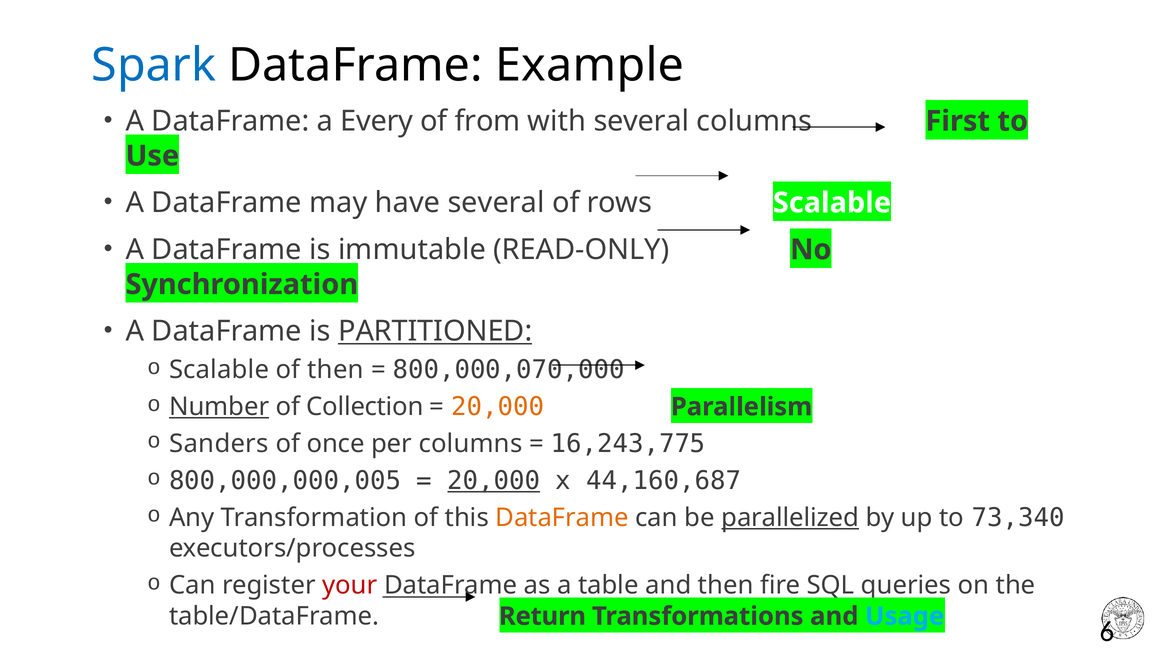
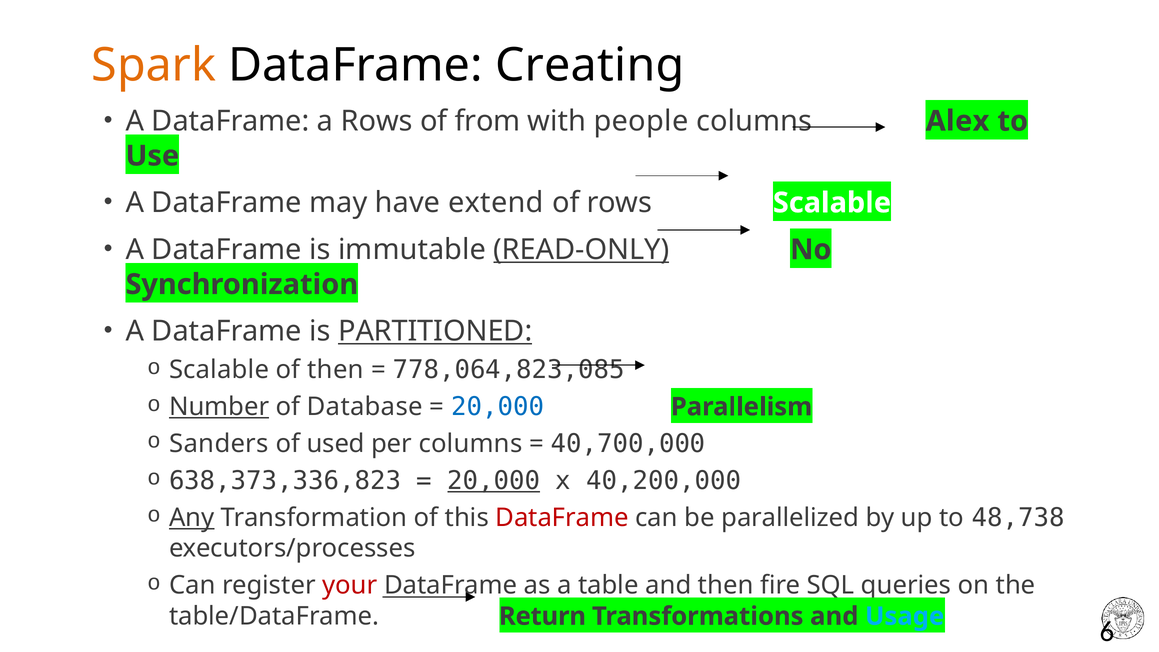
Spark colour: blue -> orange
Example: Example -> Creating
a Every: Every -> Rows
with several: several -> people
First: First -> Alex
have several: several -> extend
READ-ONLY underline: none -> present
800,000,070,000: 800,000,070,000 -> 778,064,823,085
Collection: Collection -> Database
20,000 at (498, 407) colour: orange -> blue
once: once -> used
16,243,775: 16,243,775 -> 40,700,000
800,000,000,005: 800,000,000,005 -> 638,373,336,823
44,160,687: 44,160,687 -> 40,200,000
Any underline: none -> present
DataFrame at (562, 518) colour: orange -> red
parallelized underline: present -> none
73,340: 73,340 -> 48,738
